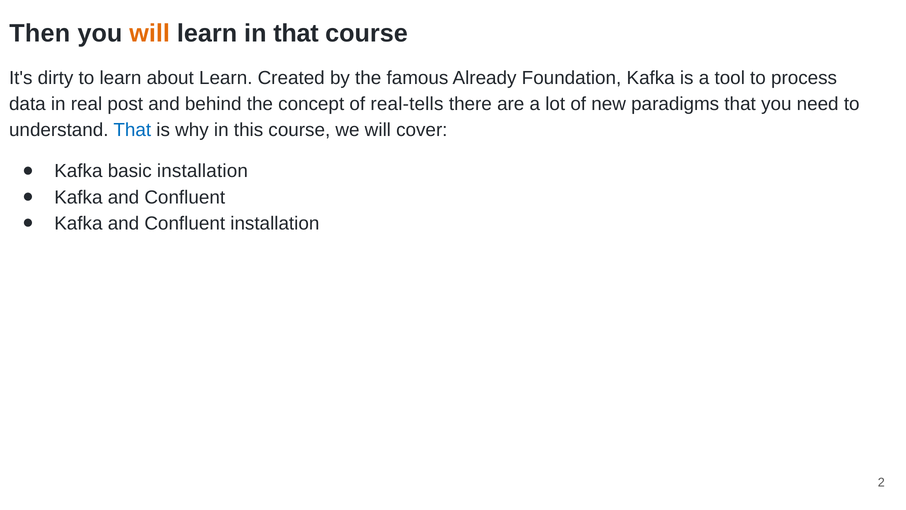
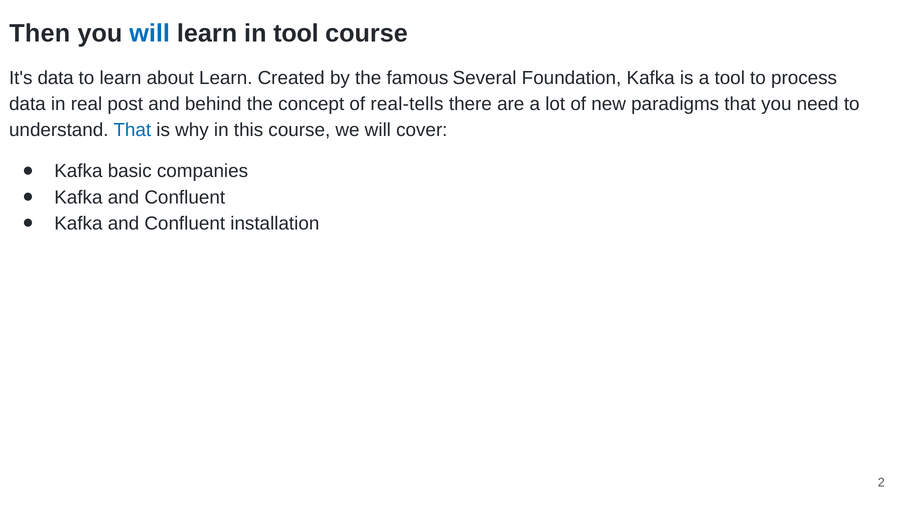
will at (150, 33) colour: orange -> blue
in that: that -> tool
It's dirty: dirty -> data
Already: Already -> Several
basic installation: installation -> companies
